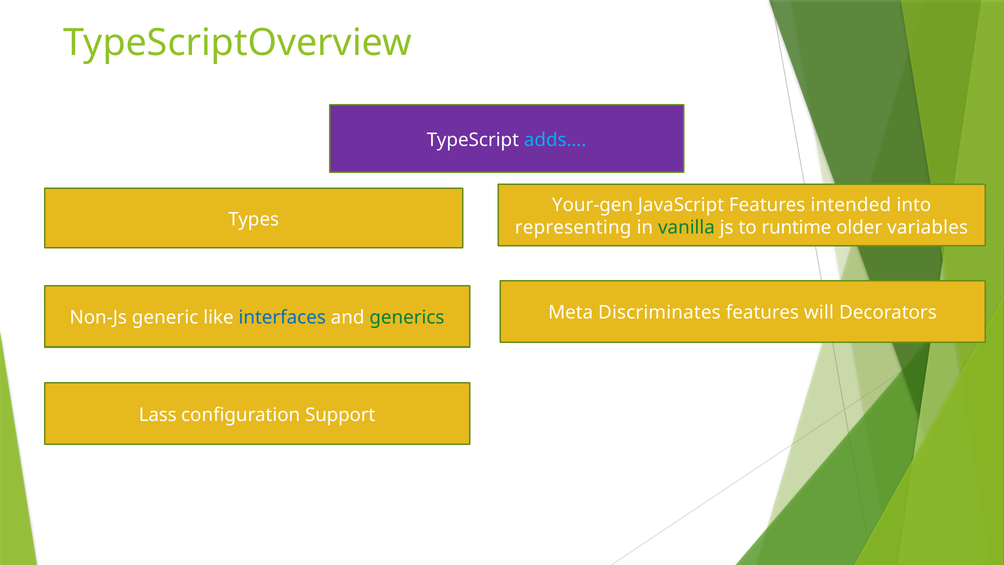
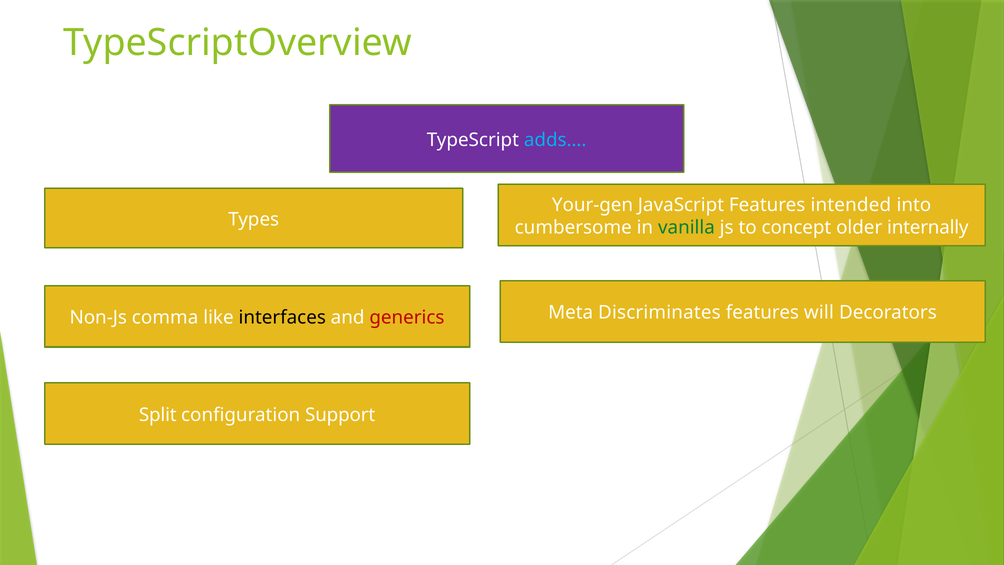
representing: representing -> cumbersome
runtime: runtime -> concept
variables: variables -> internally
generic: generic -> comma
interfaces colour: blue -> black
generics colour: green -> red
Lass: Lass -> Split
